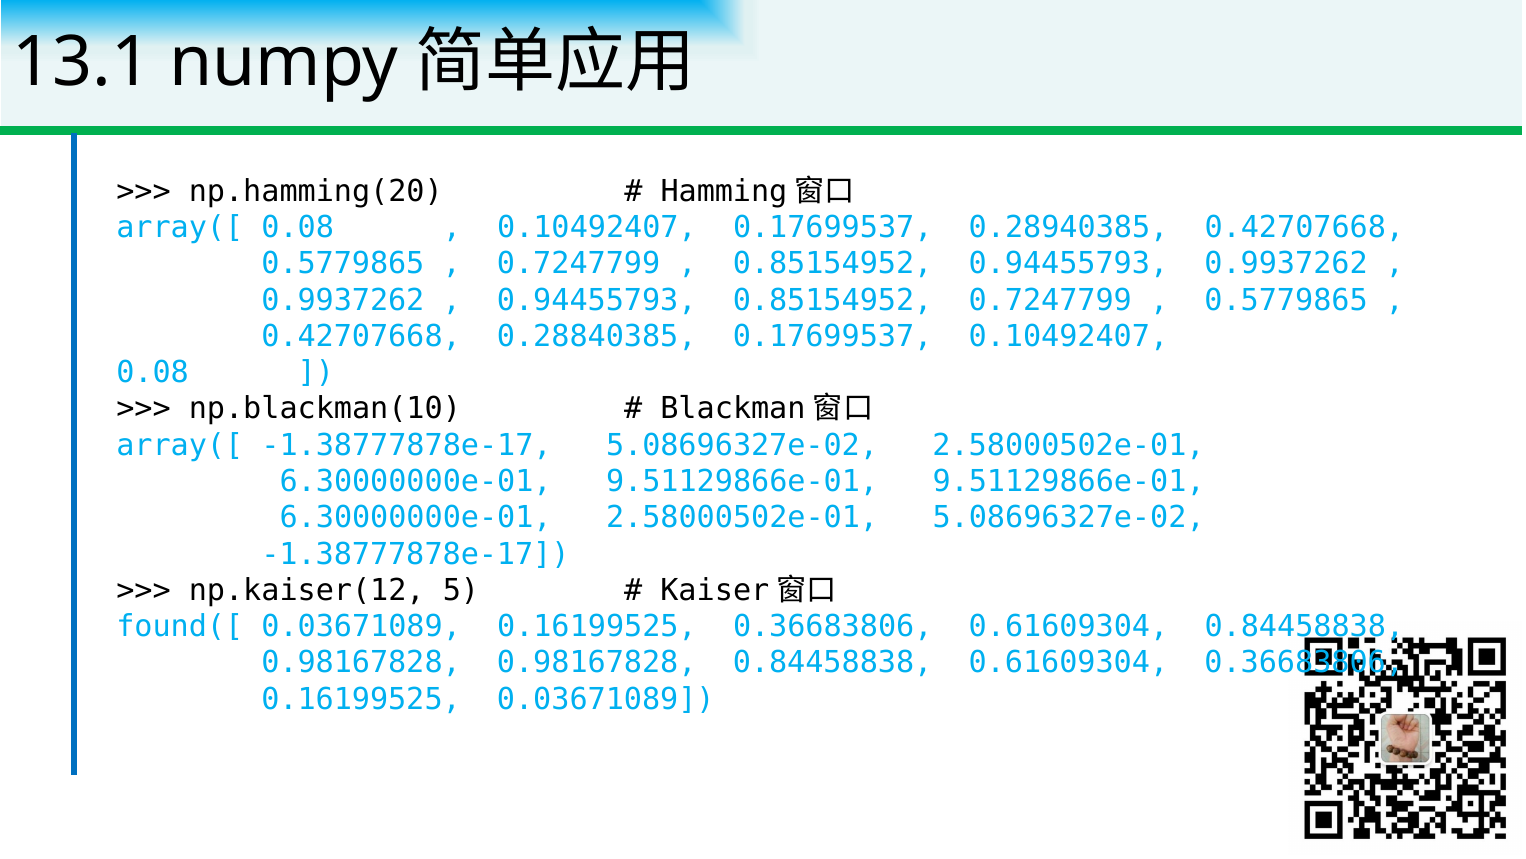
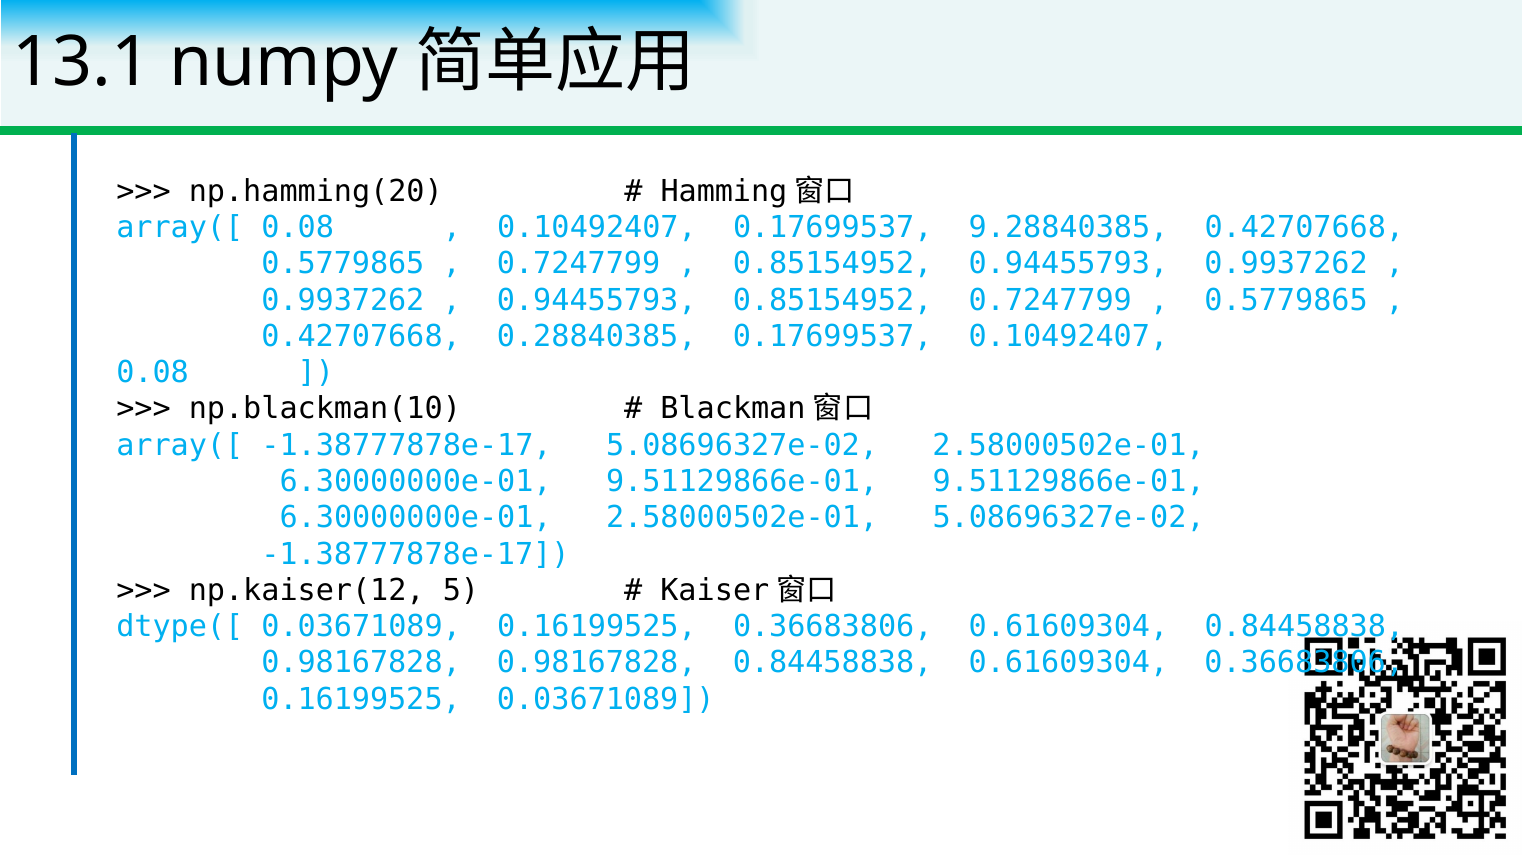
0.28940385: 0.28940385 -> 9.28840385
found([: found([ -> dtype([
